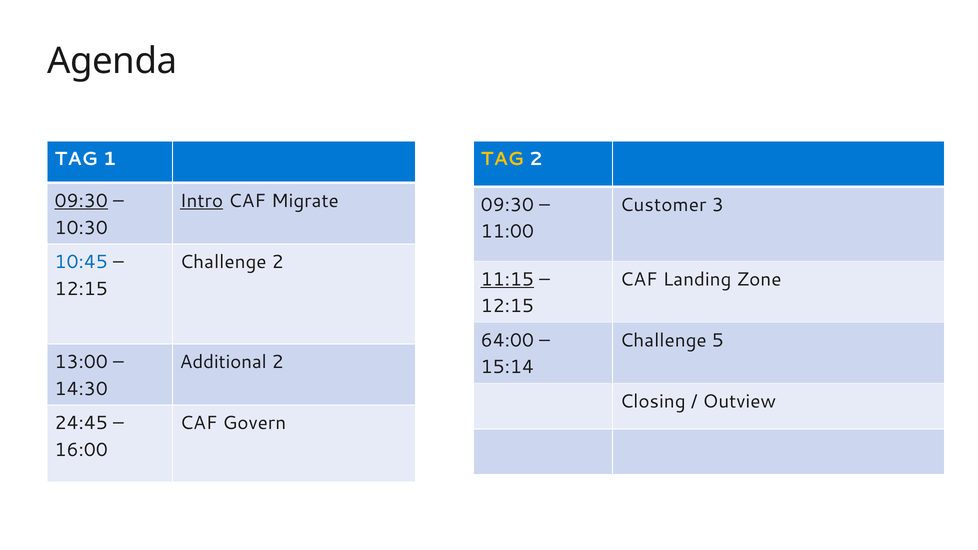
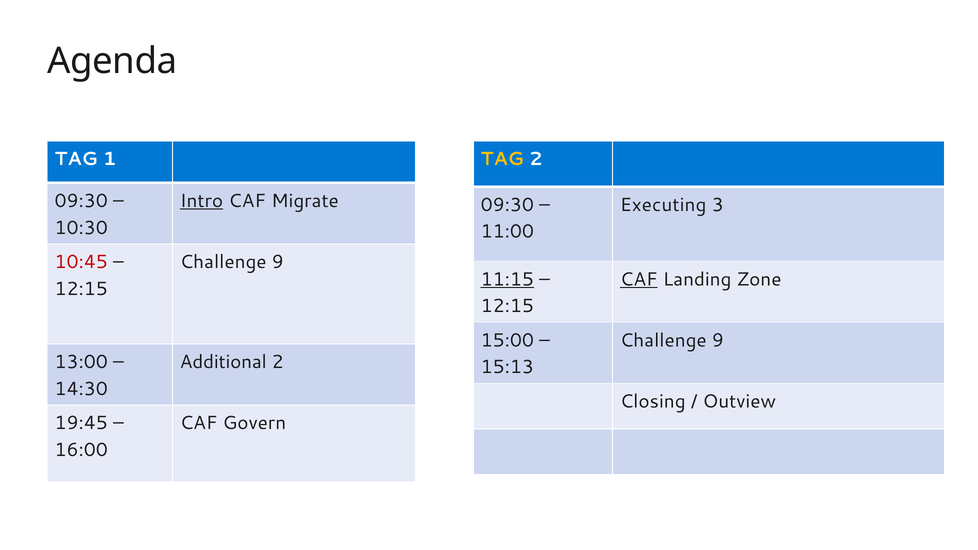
09:30 at (81, 201) underline: present -> none
Customer: Customer -> Executing
10:45 colour: blue -> red
2 at (278, 262): 2 -> 9
CAF at (639, 279) underline: none -> present
64:00: 64:00 -> 15:00
5 at (718, 340): 5 -> 9
15:14: 15:14 -> 15:13
24:45: 24:45 -> 19:45
